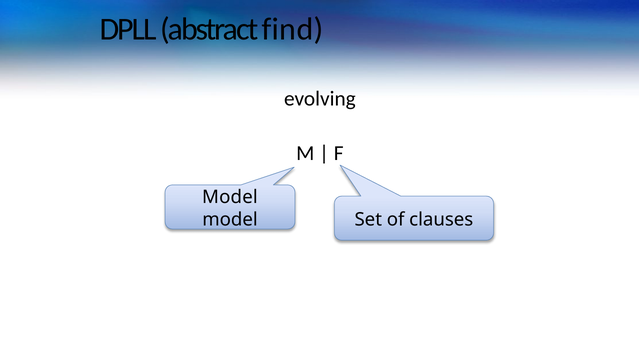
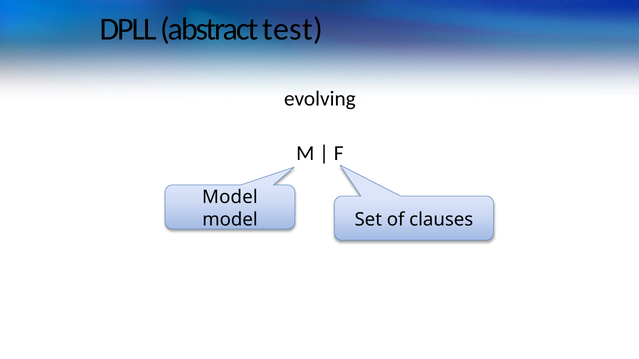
find: find -> test
